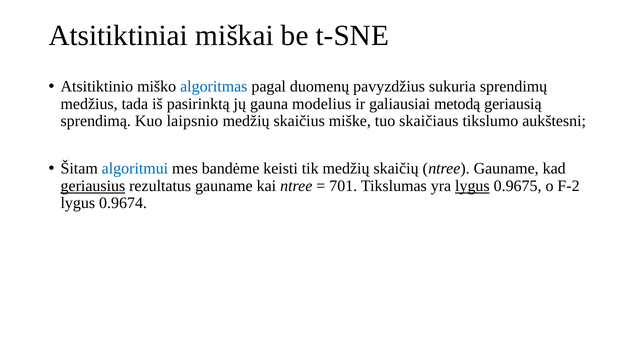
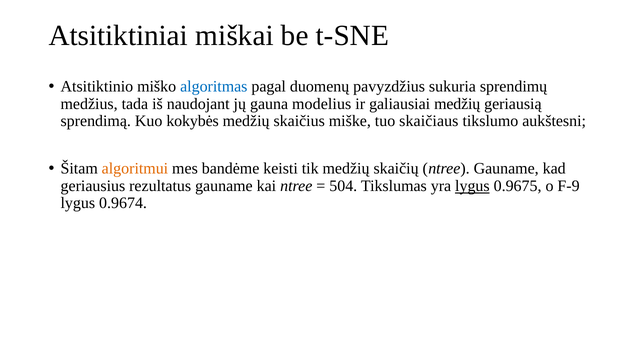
pasirinktą: pasirinktą -> naudojant
galiausiai metodą: metodą -> medžių
laipsnio: laipsnio -> kokybės
algoritmui colour: blue -> orange
geriausius underline: present -> none
701: 701 -> 504
F-2: F-2 -> F-9
